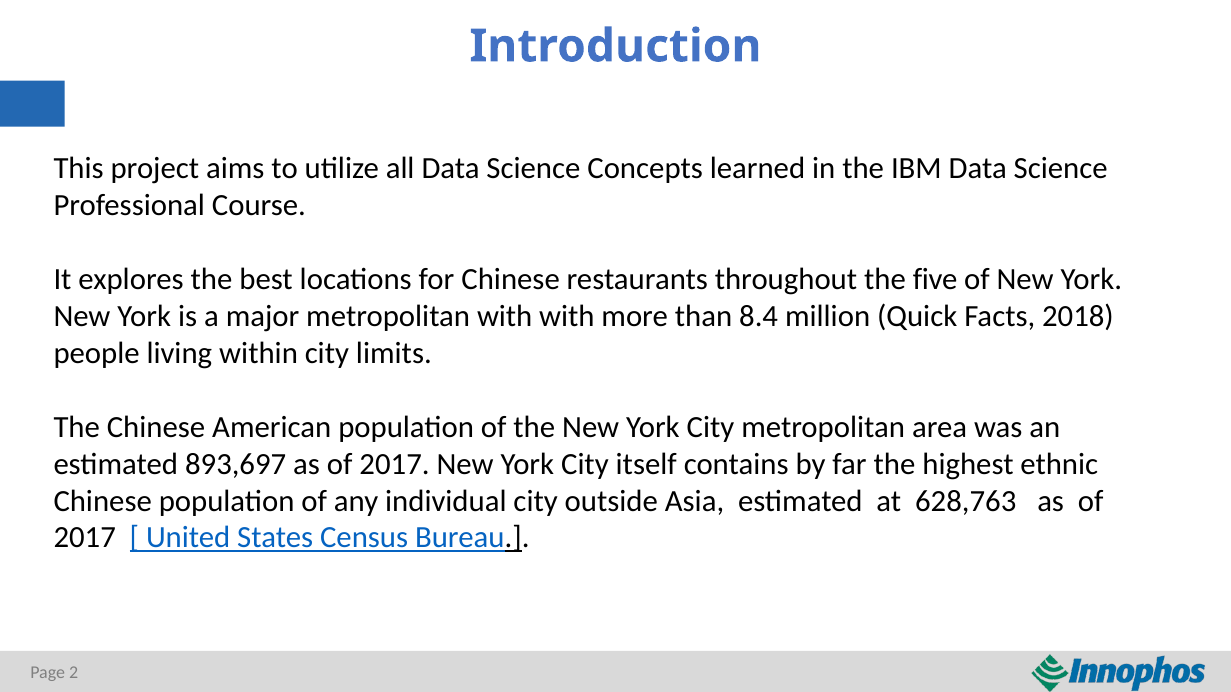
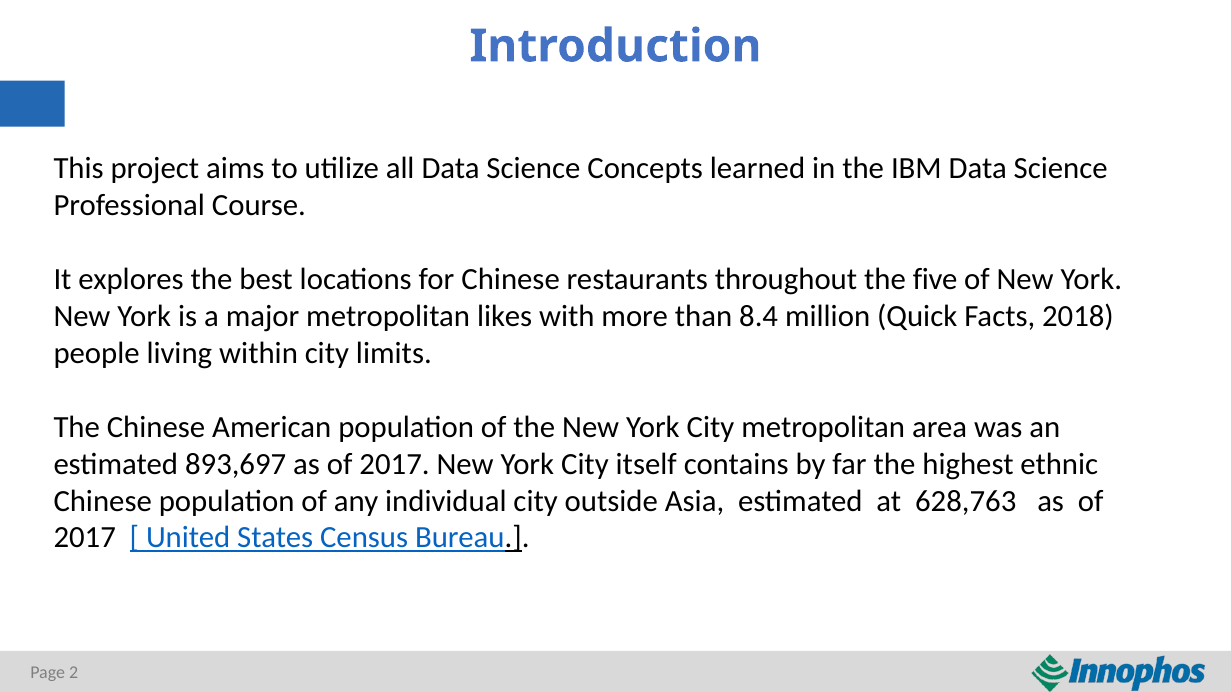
metropolitan with: with -> likes
